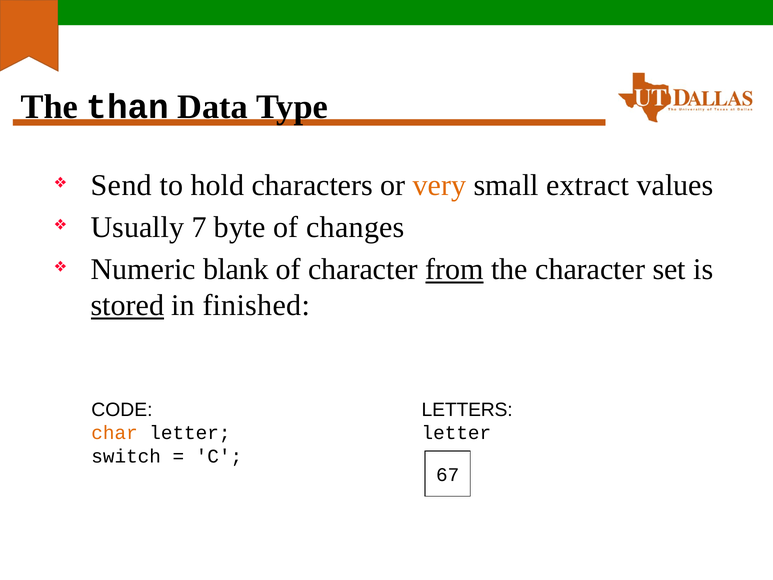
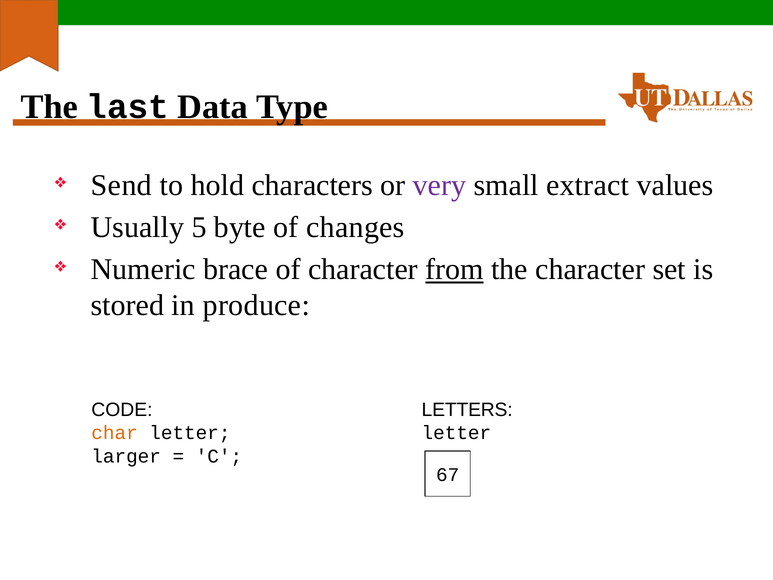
than: than -> last
very colour: orange -> purple
7: 7 -> 5
blank: blank -> brace
stored underline: present -> none
finished: finished -> produce
switch: switch -> larger
